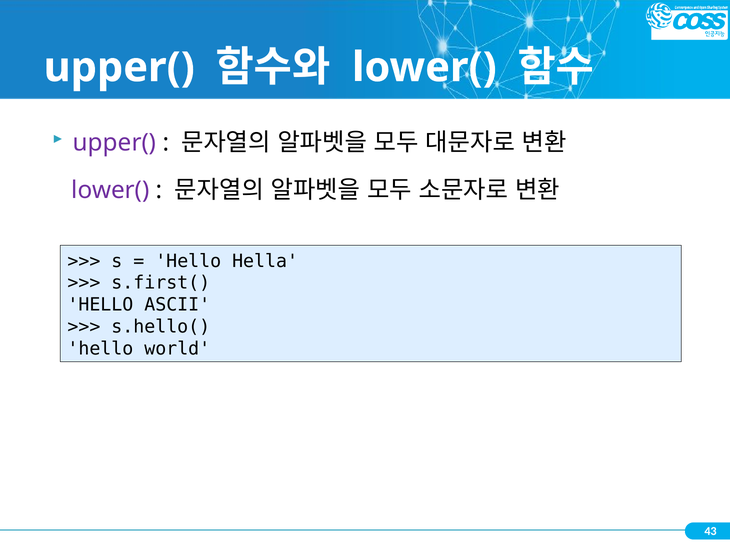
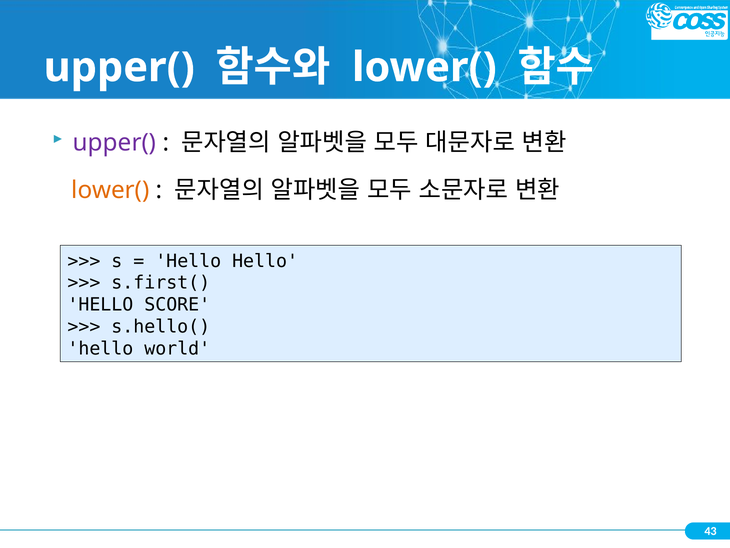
lower( at (110, 190) colour: purple -> orange
Hello Hella: Hella -> Hello
ASCII: ASCII -> SCORE
